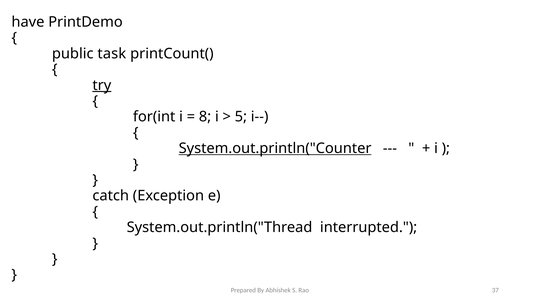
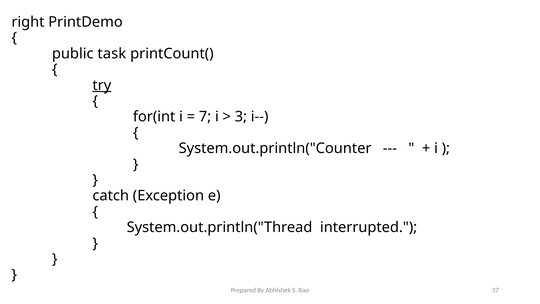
have: have -> right
8: 8 -> 7
5: 5 -> 3
System.out.println("Counter underline: present -> none
